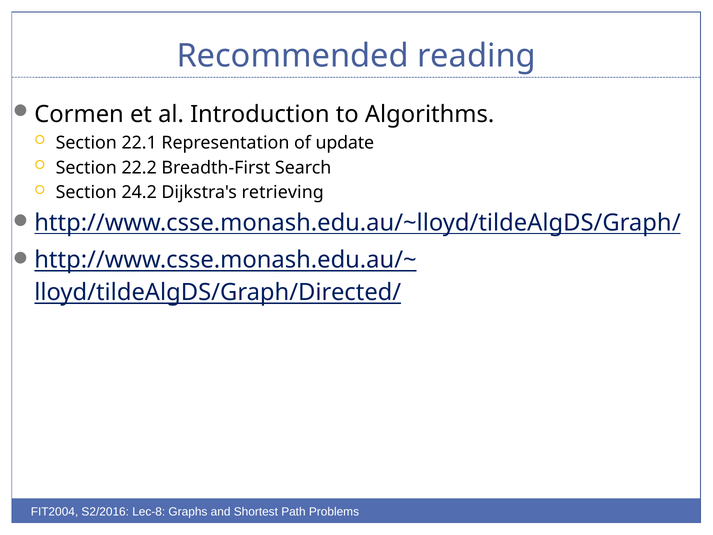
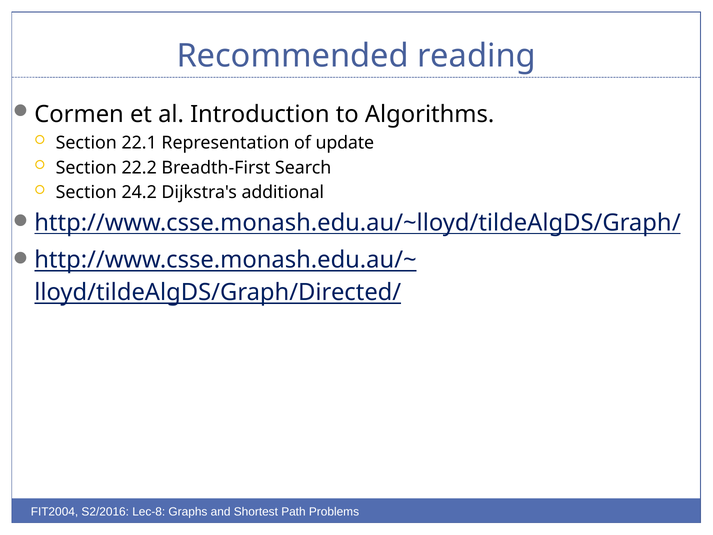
retrieving: retrieving -> additional
